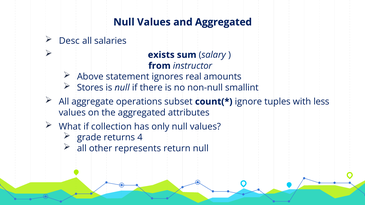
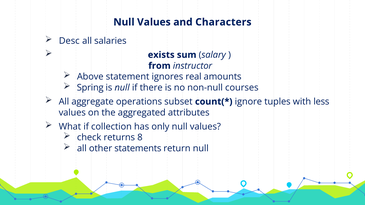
and Aggregated: Aggregated -> Characters
Stores: Stores -> Spring
smallint: smallint -> courses
grade: grade -> check
4: 4 -> 8
represents: represents -> statements
